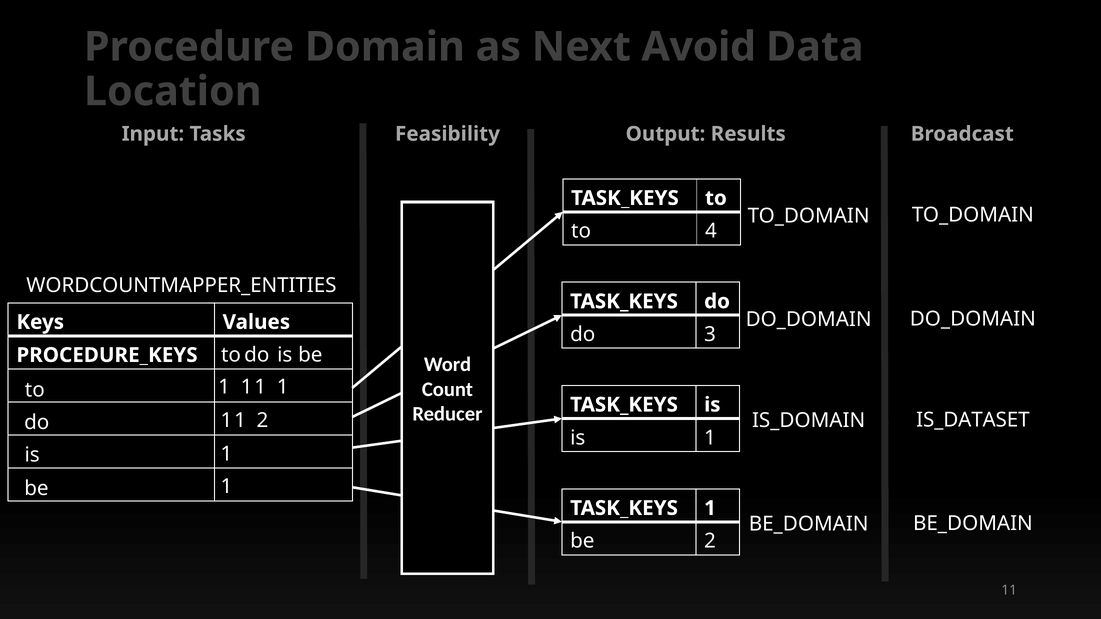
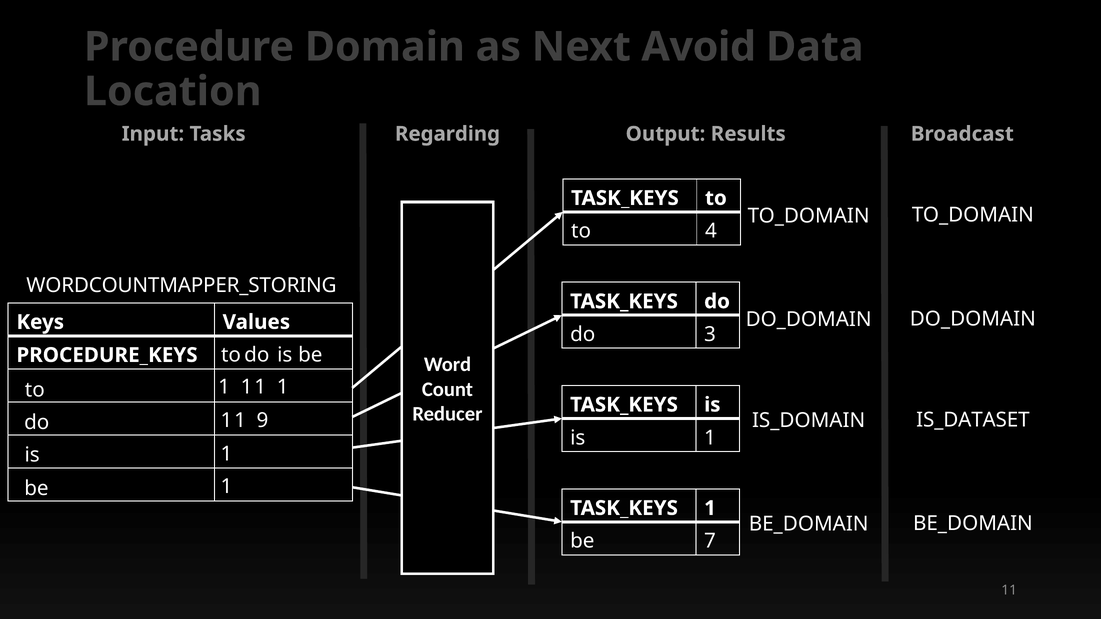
Feasibility: Feasibility -> Regarding
WORDCOUNTMAPPER_ENTITIES: WORDCOUNTMAPPER_ENTITIES -> WORDCOUNTMAPPER_STORING
1 2: 2 -> 9
be 2: 2 -> 7
